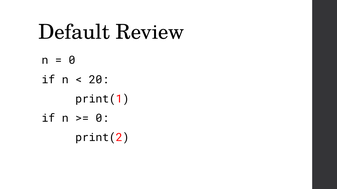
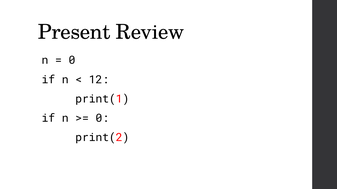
Default: Default -> Present
20: 20 -> 12
